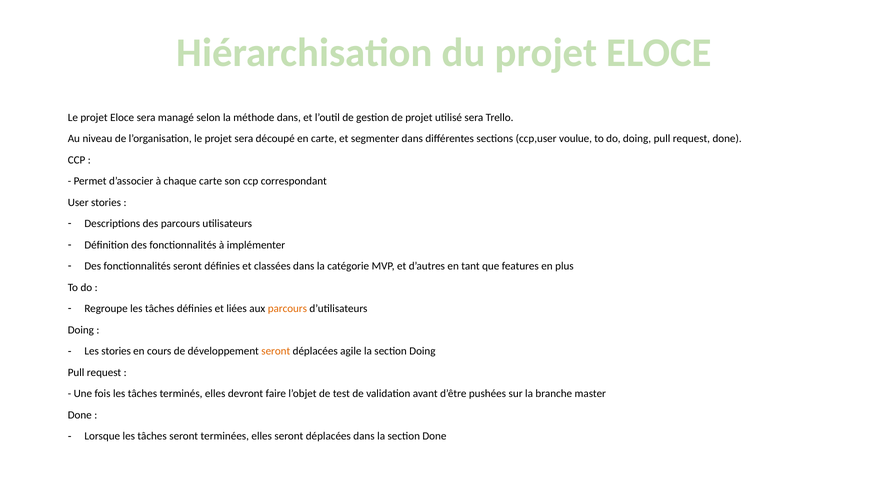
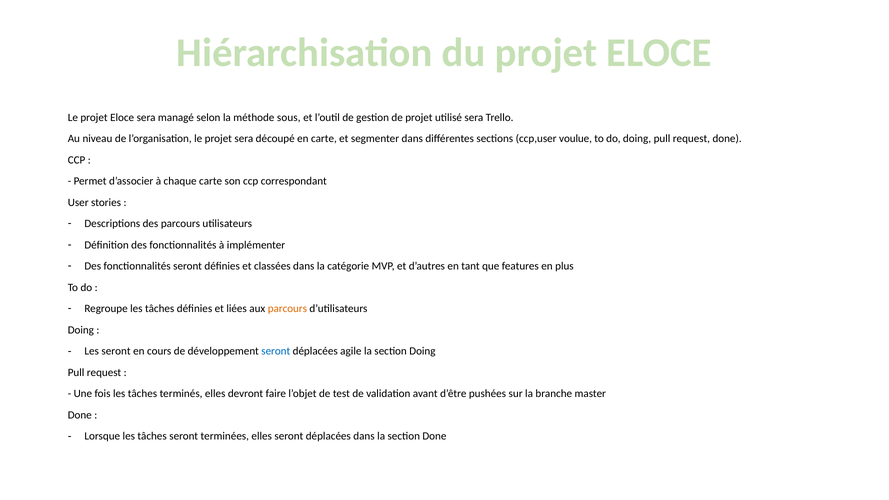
méthode dans: dans -> sous
Les stories: stories -> seront
seront at (276, 351) colour: orange -> blue
